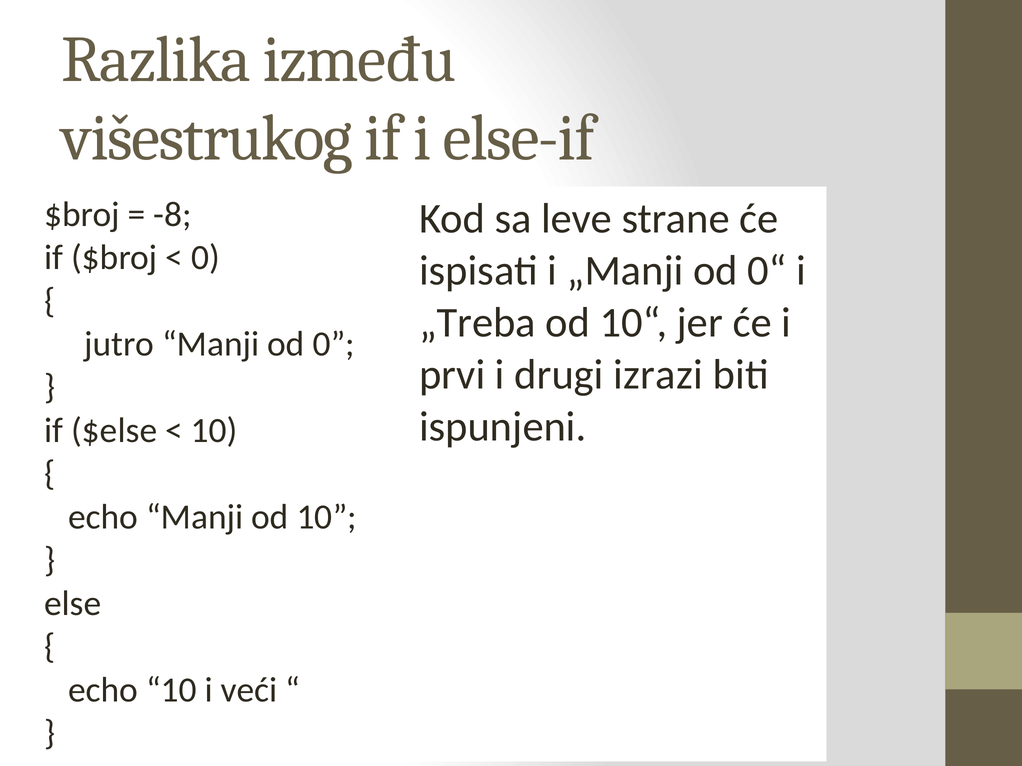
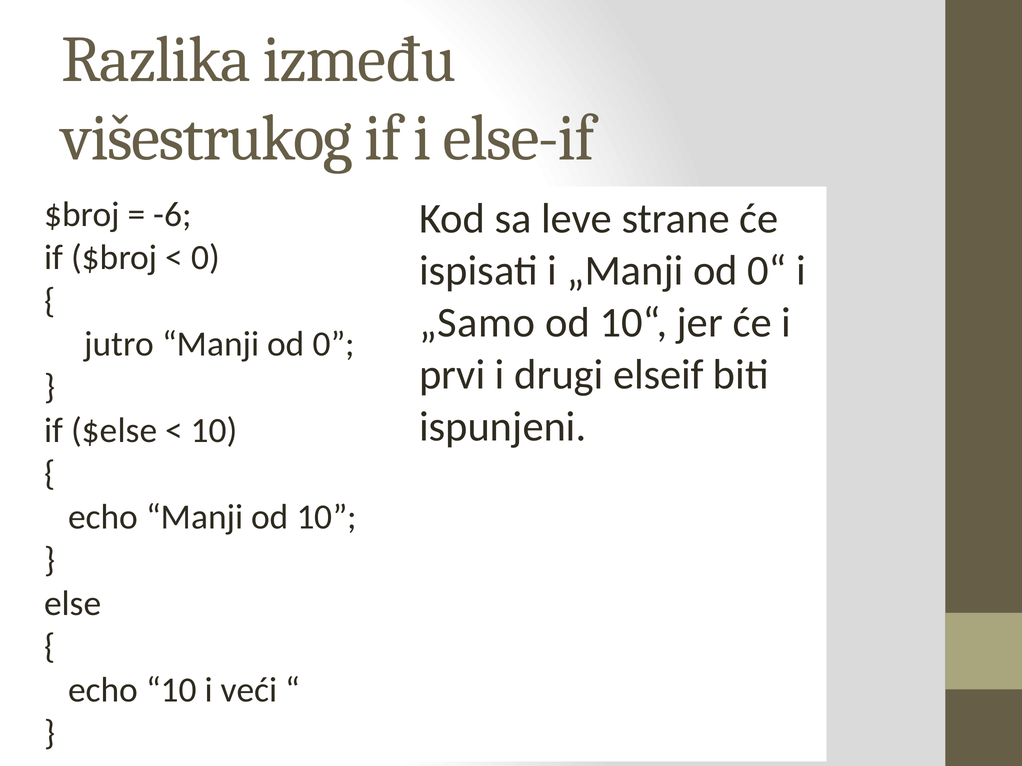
-8: -8 -> -6
„Treba: „Treba -> „Samo
izrazi: izrazi -> elseif
